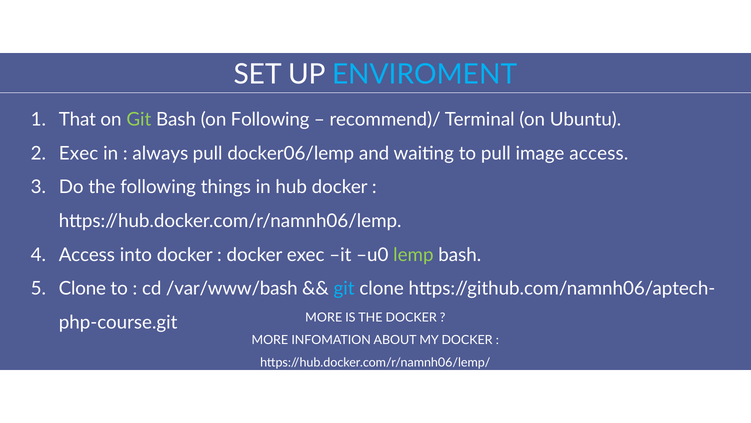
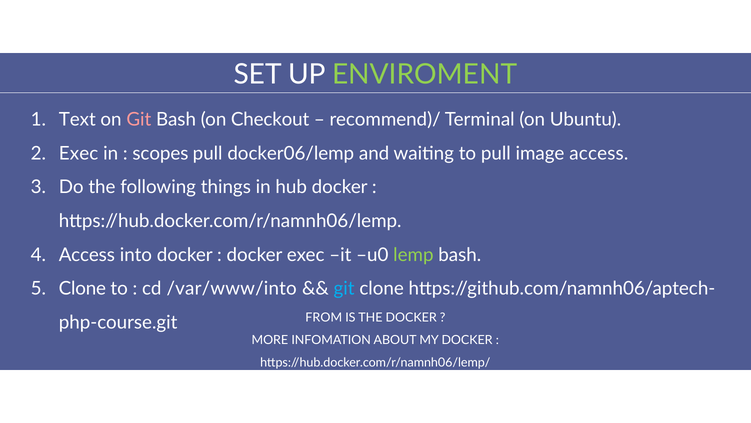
ENVIROMENT colour: light blue -> light green
That: That -> Text
Git at (139, 119) colour: light green -> pink
on Following: Following -> Checkout
always: always -> scopes
/var/www/bash: /var/www/bash -> /var/www/into
MORE at (324, 317): MORE -> FROM
